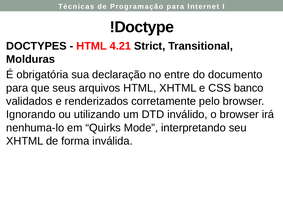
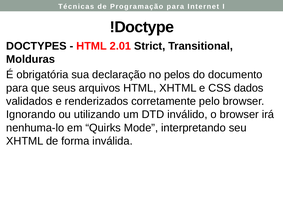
4.21: 4.21 -> 2.01
entre: entre -> pelos
banco: banco -> dados
